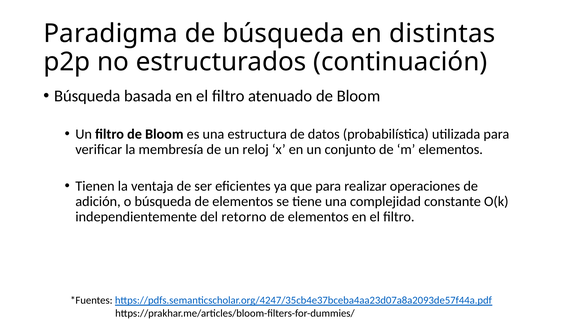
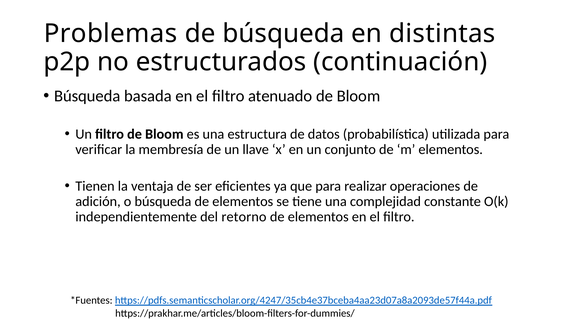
Paradigma: Paradigma -> Problemas
reloj: reloj -> llave
